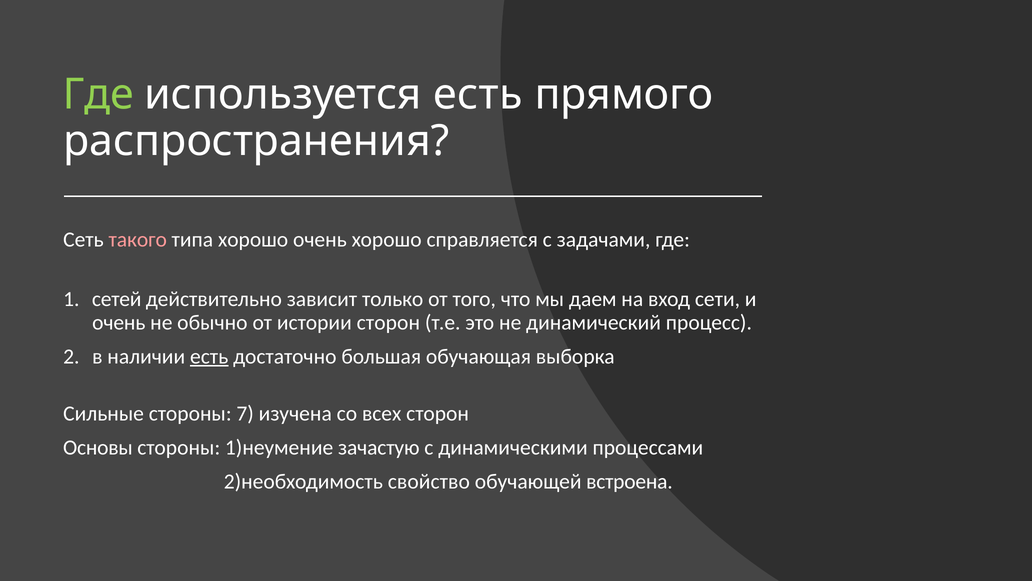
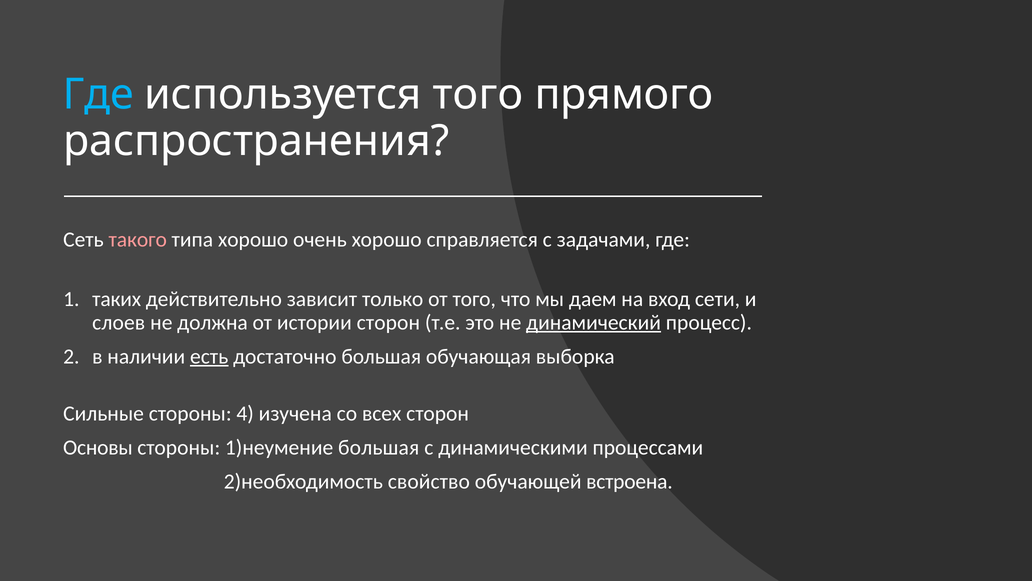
Где at (98, 95) colour: light green -> light blue
используется есть: есть -> того
сетей: сетей -> таких
очень at (119, 322): очень -> слоев
обычно: обычно -> должна
динамический underline: none -> present
7: 7 -> 4
1)неумение зачастую: зачастую -> большая
